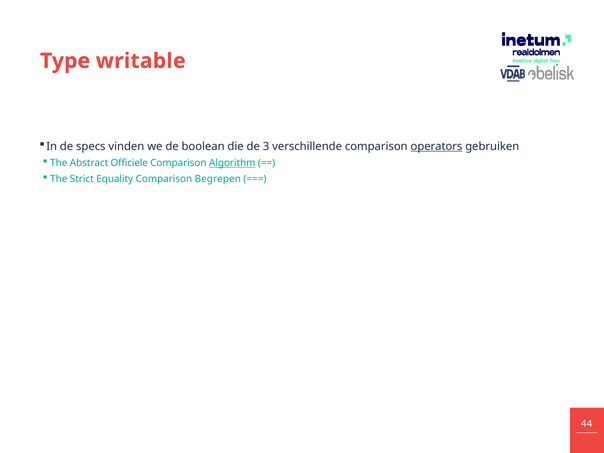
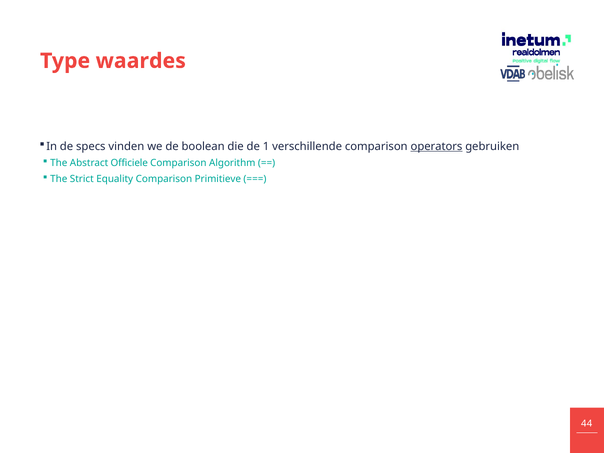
writable: writable -> waardes
3: 3 -> 1
Algorithm underline: present -> none
Begrepen: Begrepen -> Primitieve
